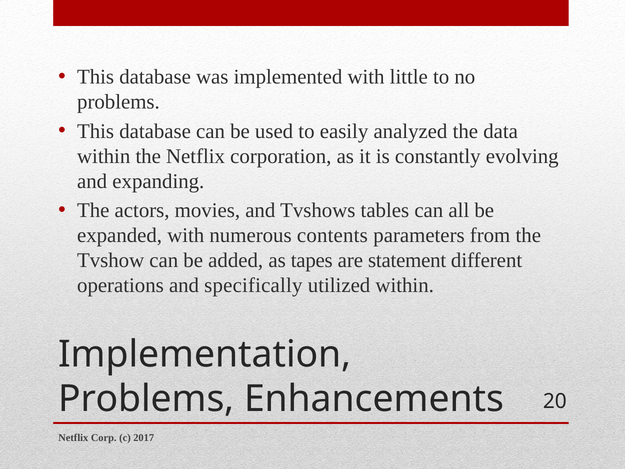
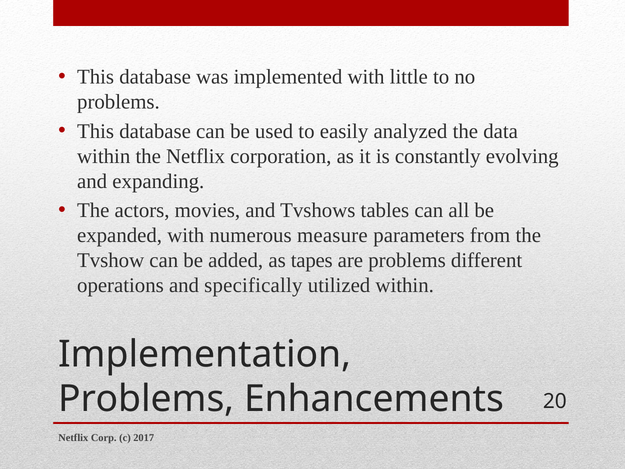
contents: contents -> measure
are statement: statement -> problems
